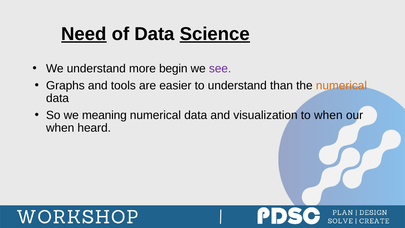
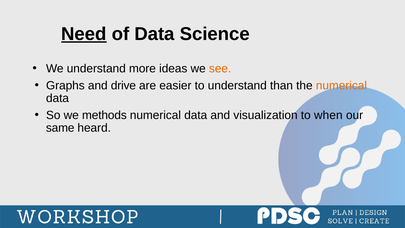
Science underline: present -> none
begin: begin -> ideas
see colour: purple -> orange
tools: tools -> drive
meaning: meaning -> methods
when at (60, 128): when -> same
